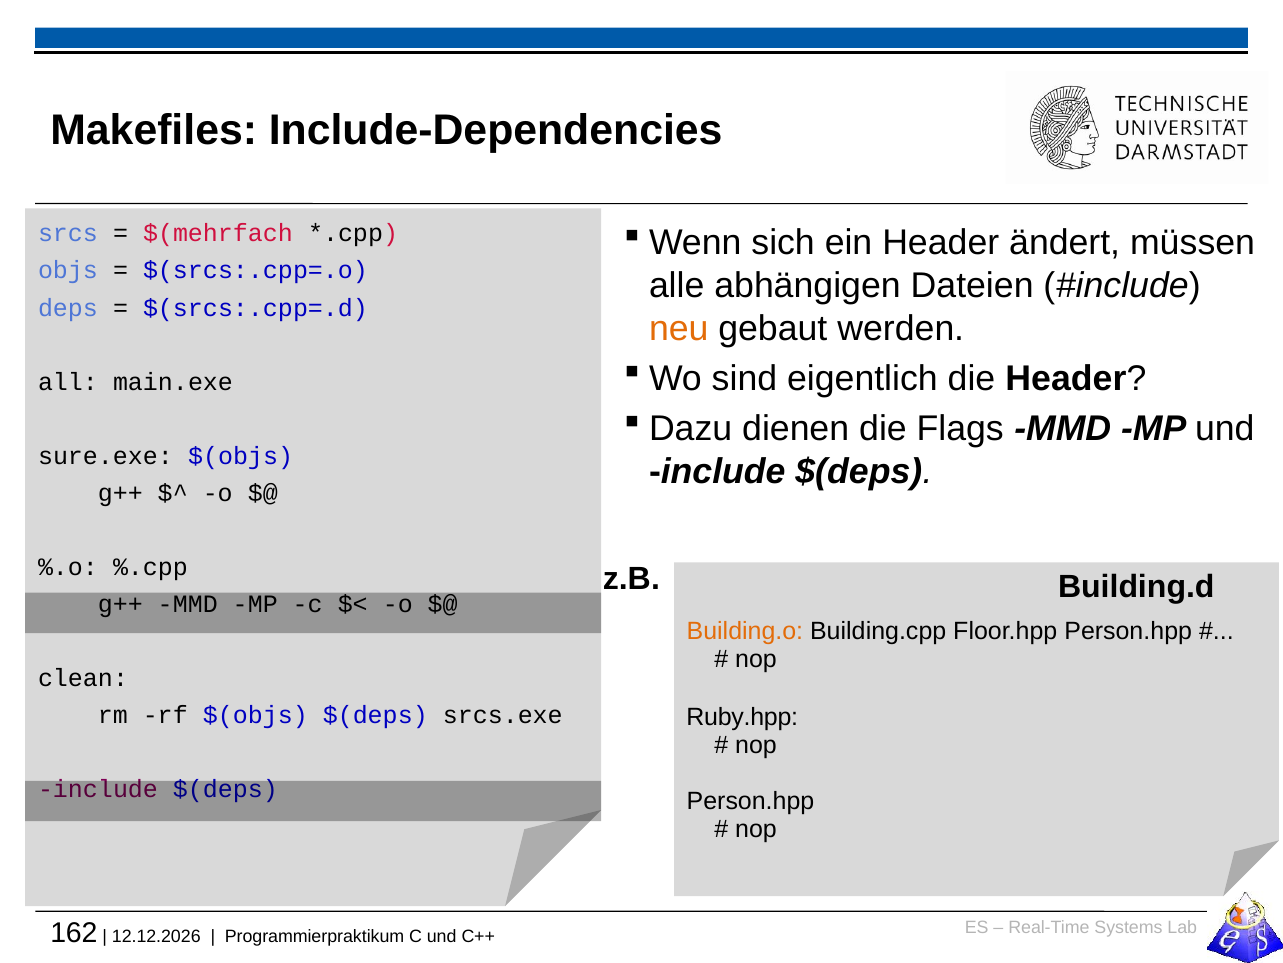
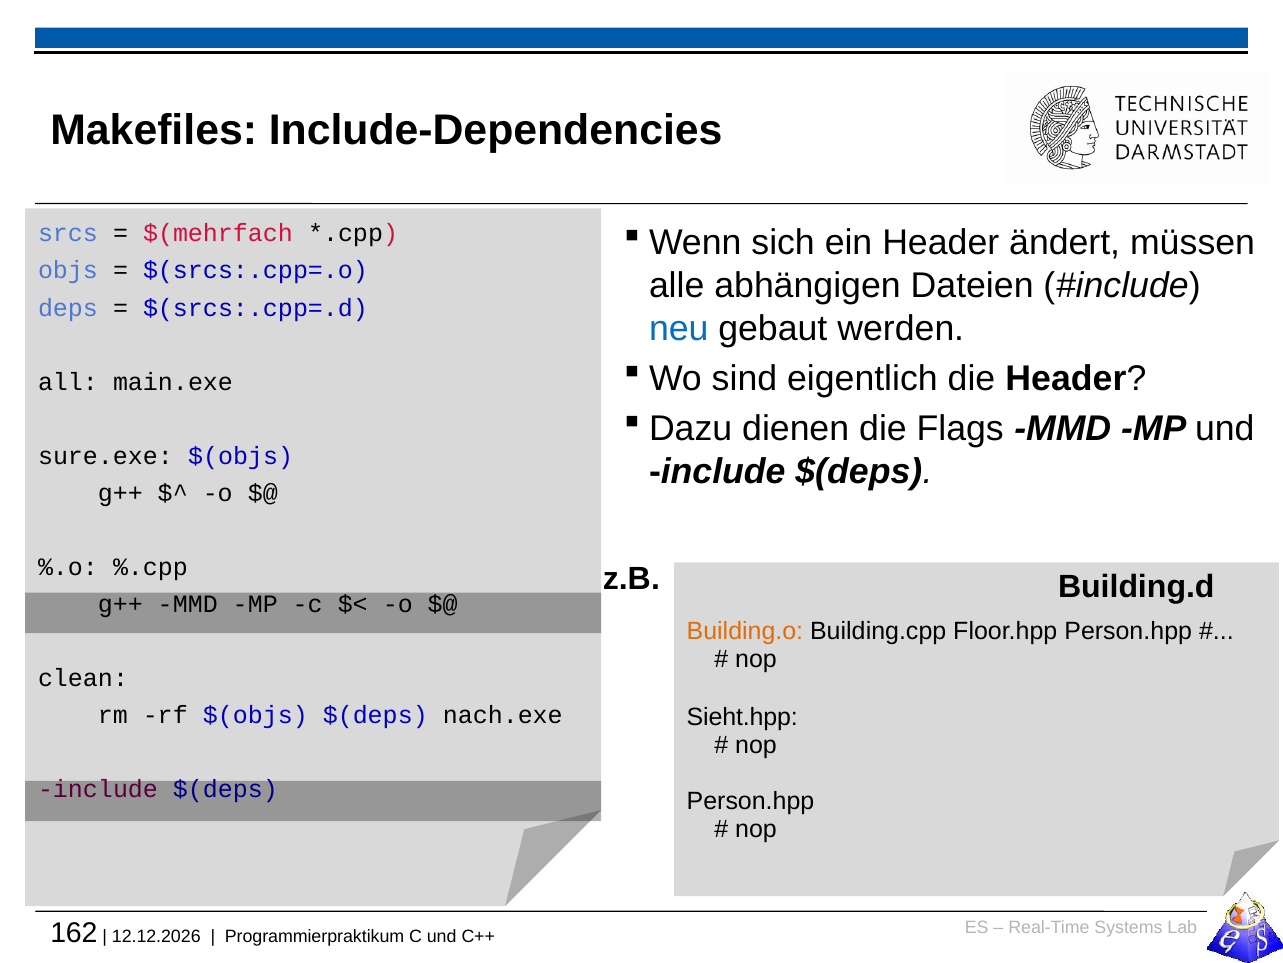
neu colour: orange -> blue
Ruby.hpp: Ruby.hpp -> Sieht.hpp
srcs.exe: srcs.exe -> nach.exe
